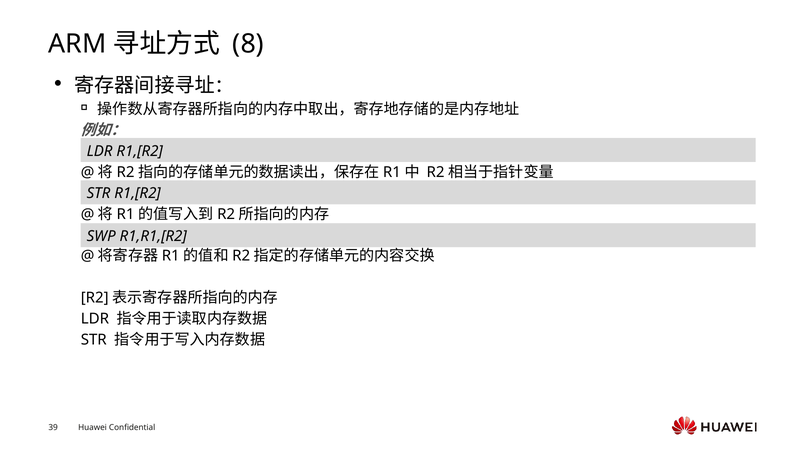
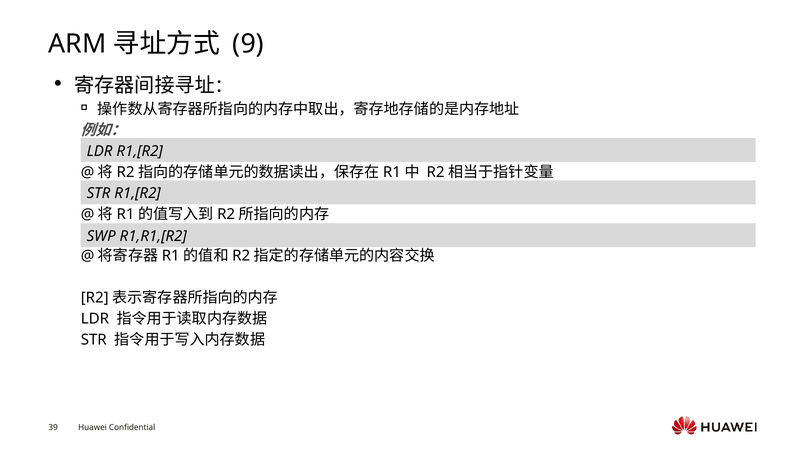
8: 8 -> 9
